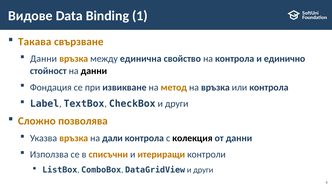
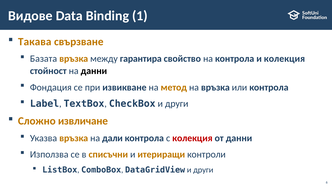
Данни at (43, 59): Данни -> Базата
единична: единична -> гарантира
и единично: единично -> колекция
позволява: позволява -> извличане
колекция at (192, 138) colour: black -> red
